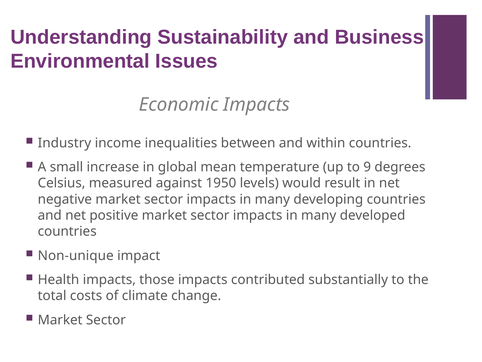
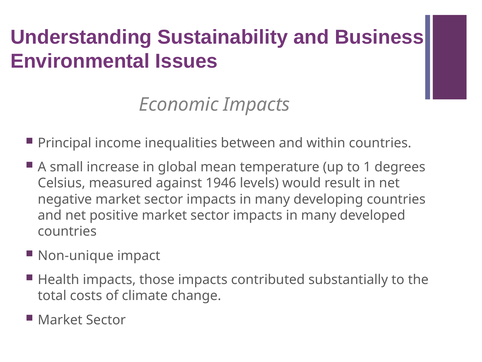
Industry: Industry -> Principal
9: 9 -> 1
1950: 1950 -> 1946
